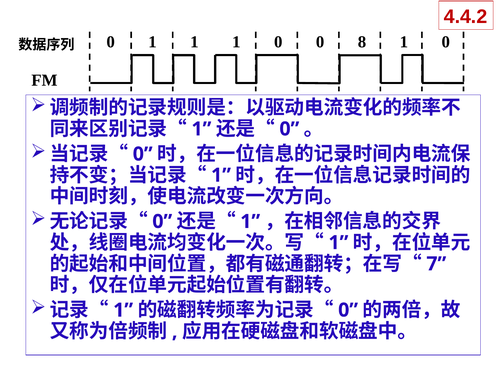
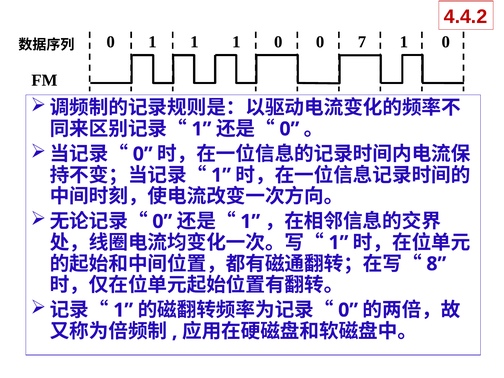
8: 8 -> 7
7: 7 -> 8
